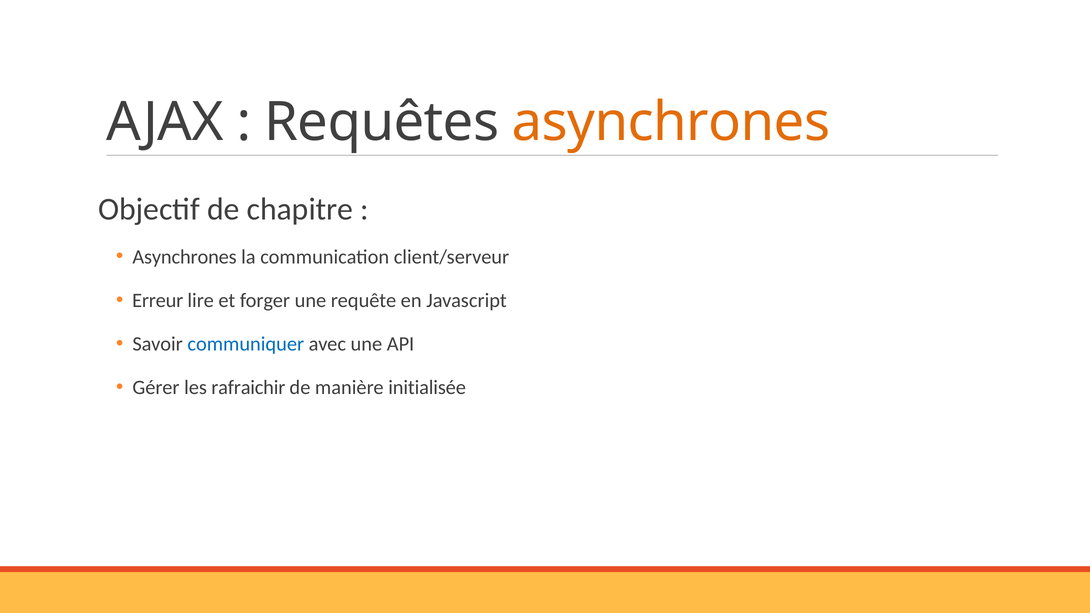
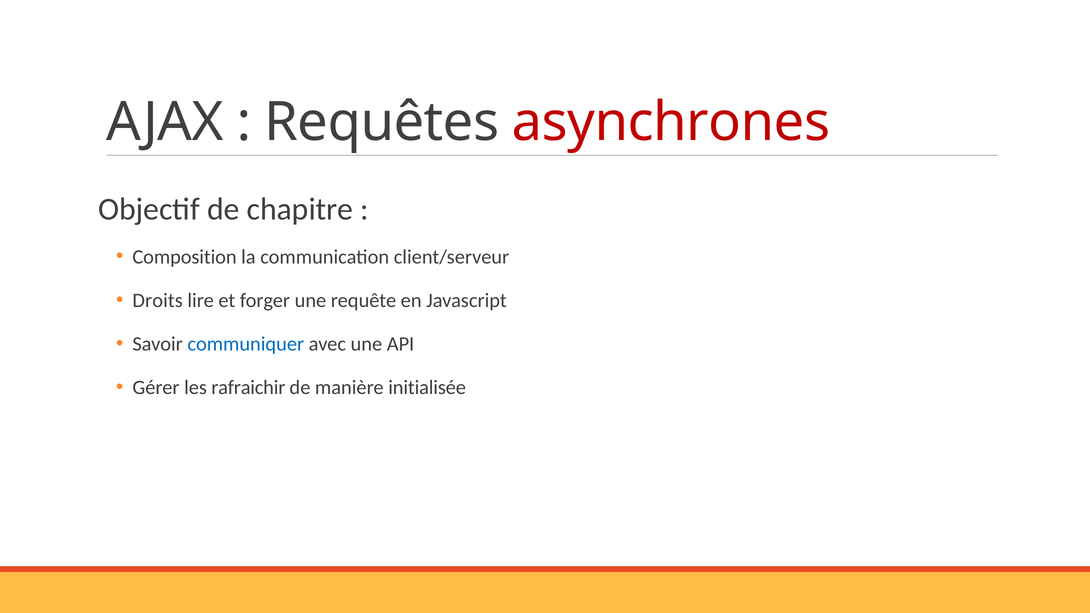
asynchrones at (671, 122) colour: orange -> red
Asynchrones at (185, 257): Asynchrones -> Composition
Erreur: Erreur -> Droits
